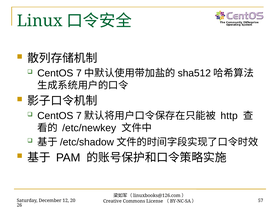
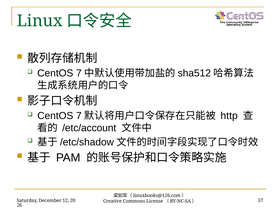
/etc/newkey: /etc/newkey -> /etc/account
